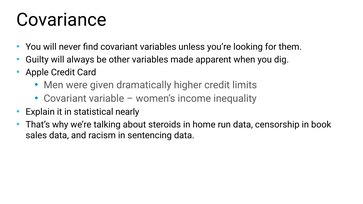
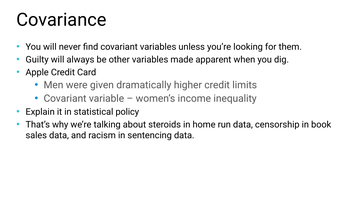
nearly: nearly -> policy
